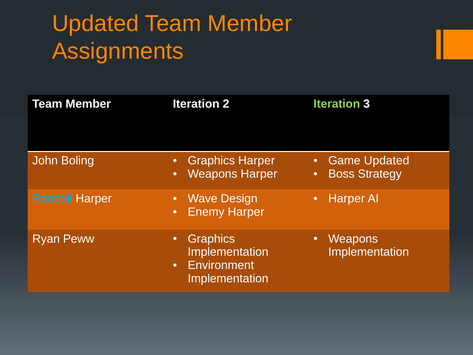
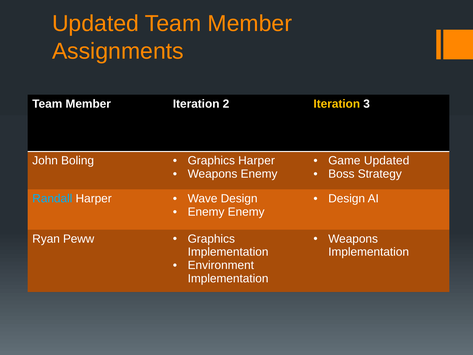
Iteration at (337, 104) colour: light green -> yellow
Weapons Harper: Harper -> Enemy
Harper at (347, 198): Harper -> Design
Enemy Harper: Harper -> Enemy
